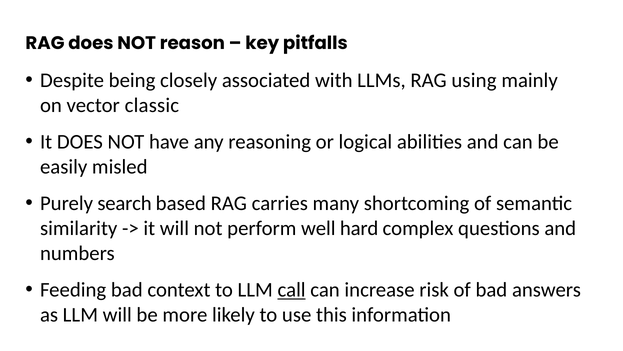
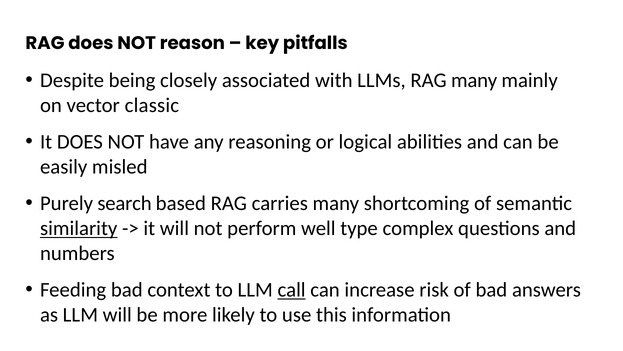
RAG using: using -> many
similarity underline: none -> present
hard: hard -> type
